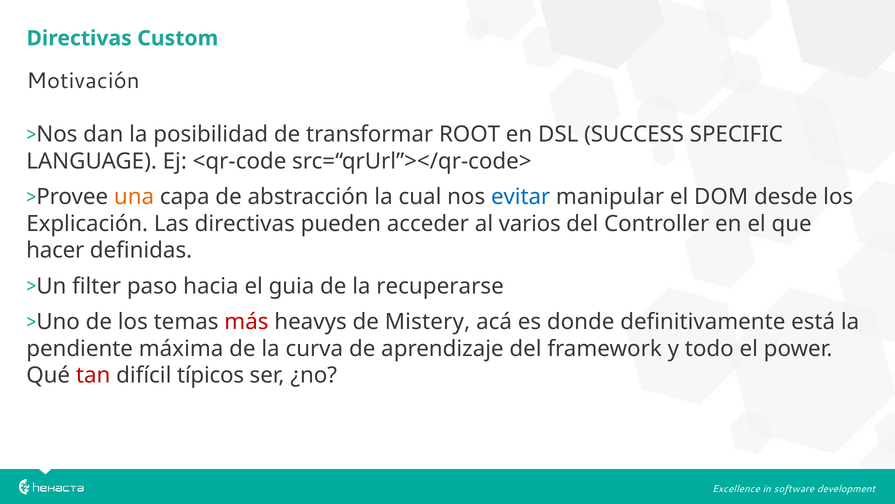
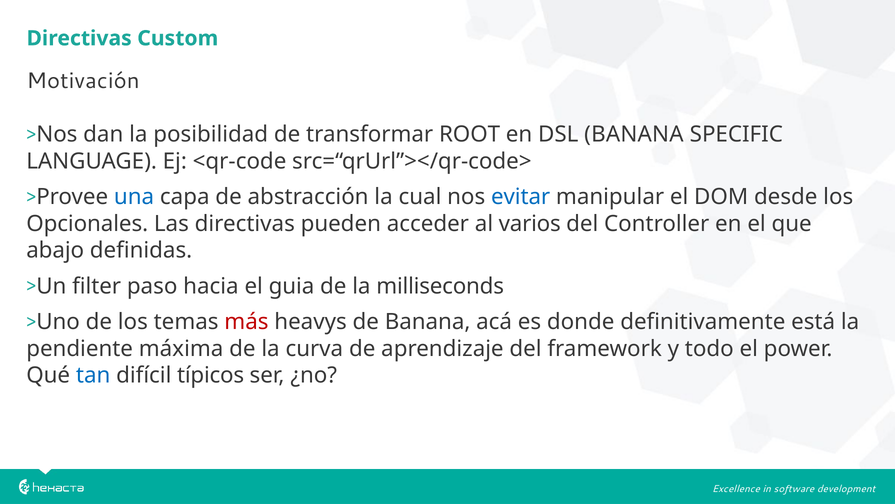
DSL SUCCESS: SUCCESS -> BANANA
una colour: orange -> blue
Explicación: Explicación -> Opcionales
hacer: hacer -> abajo
recuperarse: recuperarse -> milliseconds
de Mistery: Mistery -> Banana
tan colour: red -> blue
